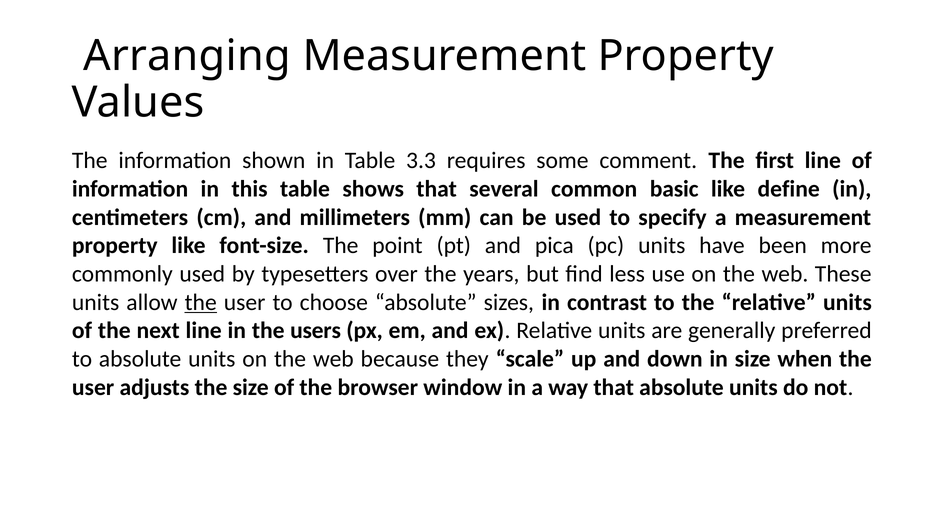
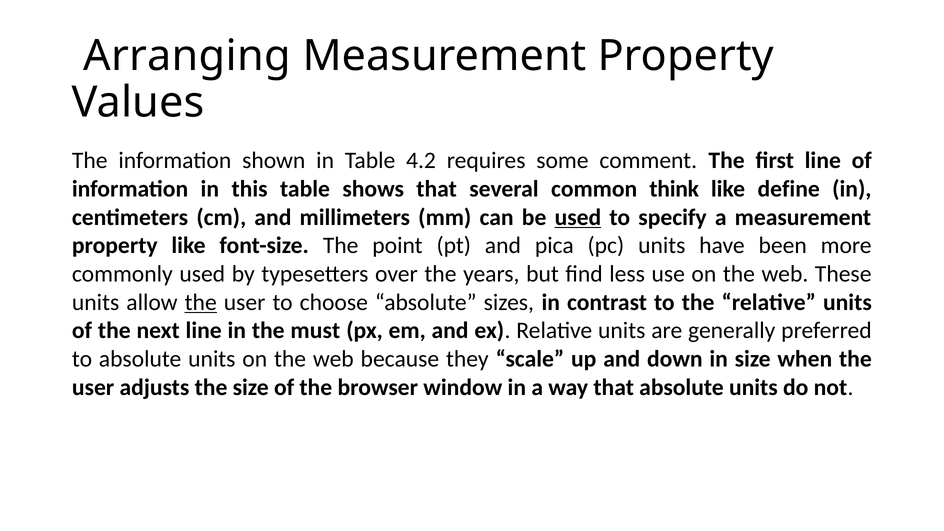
3.3: 3.3 -> 4.2
basic: basic -> think
used at (578, 217) underline: none -> present
users: users -> must
